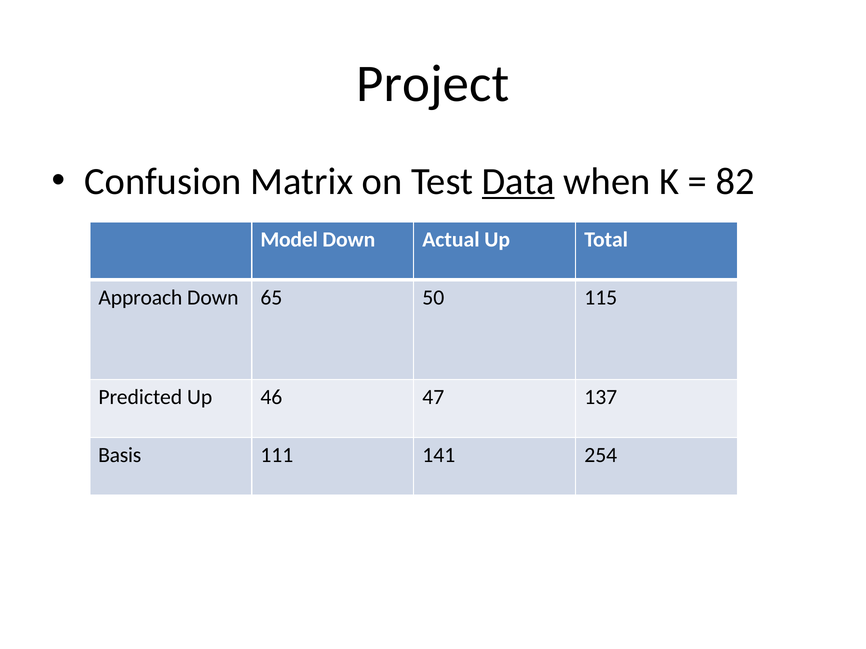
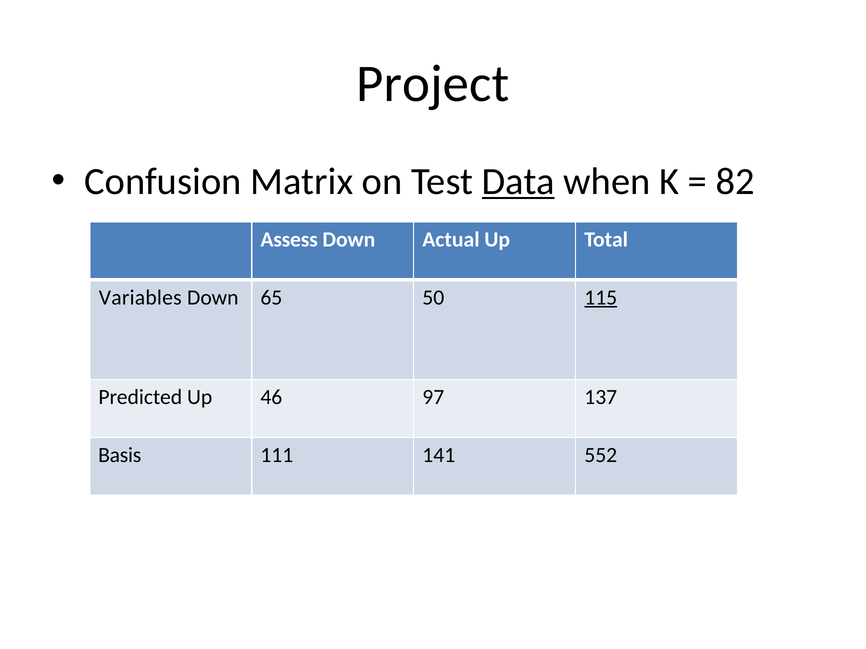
Model: Model -> Assess
Approach: Approach -> Variables
115 underline: none -> present
47: 47 -> 97
254: 254 -> 552
